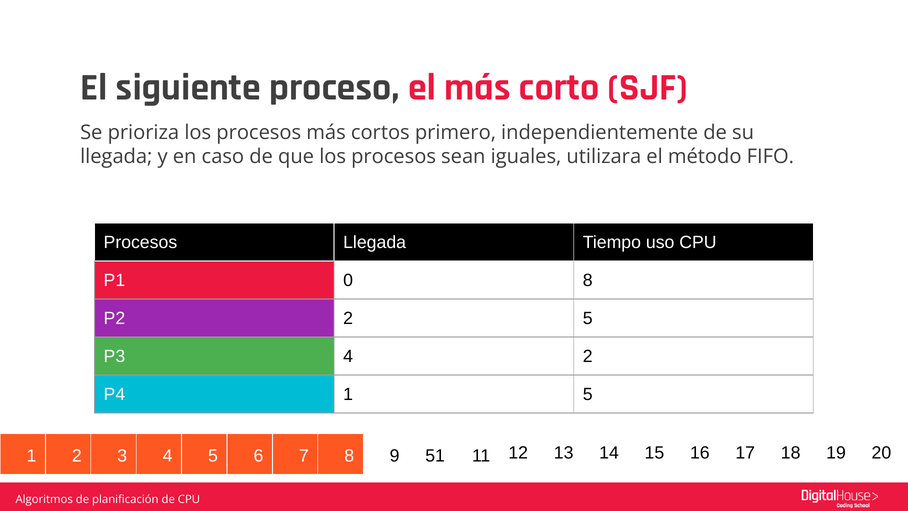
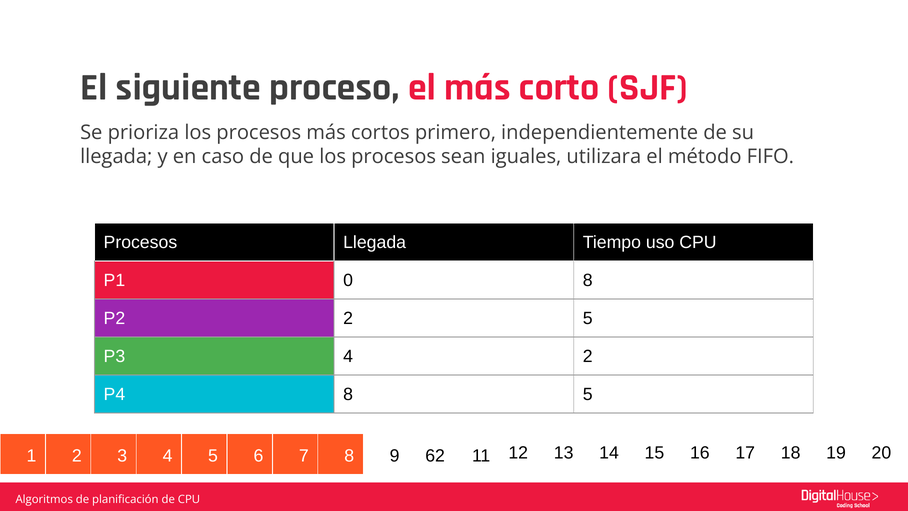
P4 1: 1 -> 8
51: 51 -> 62
